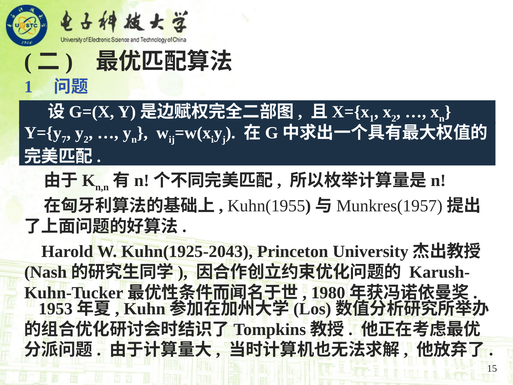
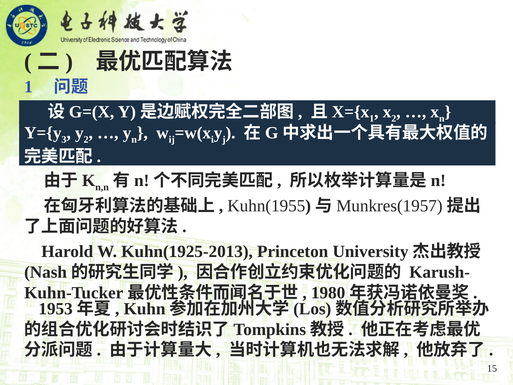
7: 7 -> 3
Kuhn(1925-2043: Kuhn(1925-2043 -> Kuhn(1925-2013
